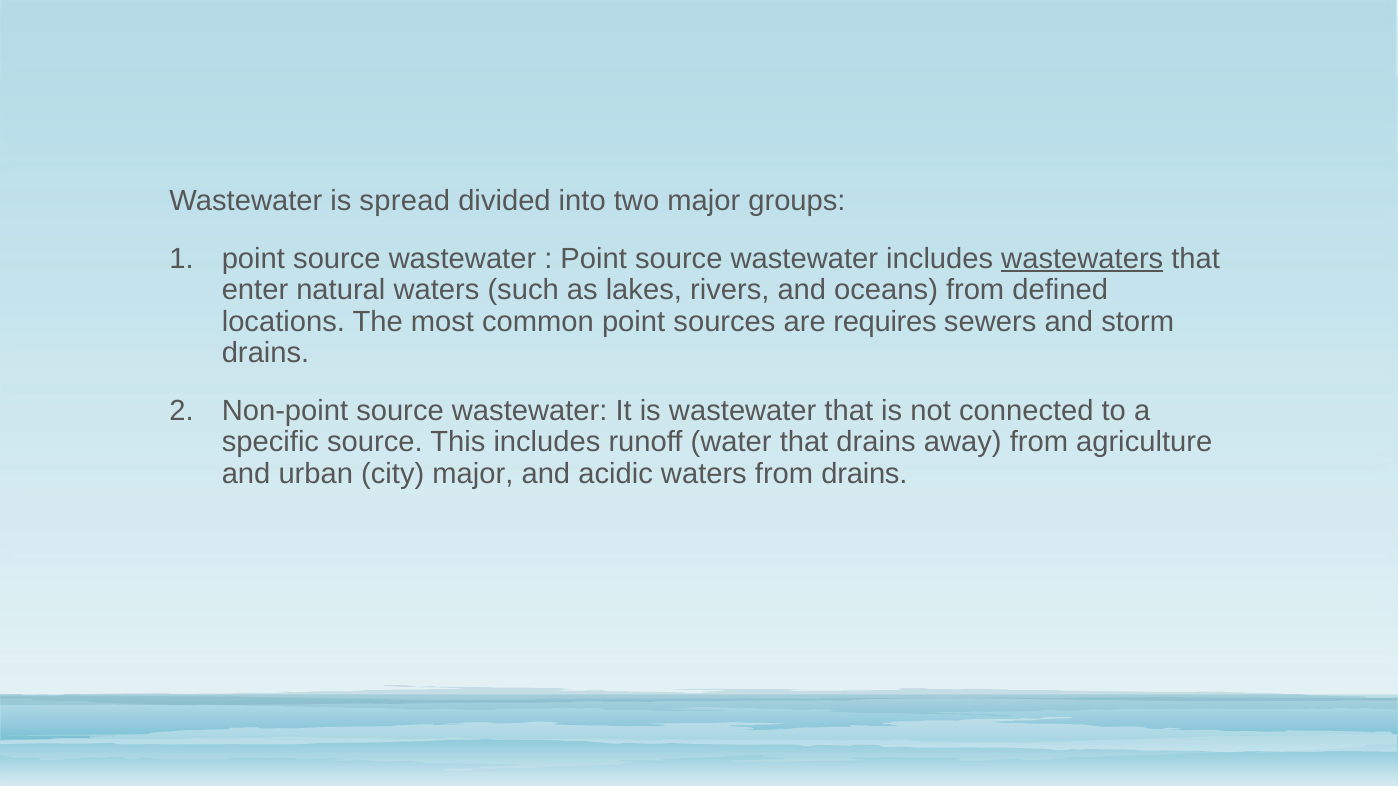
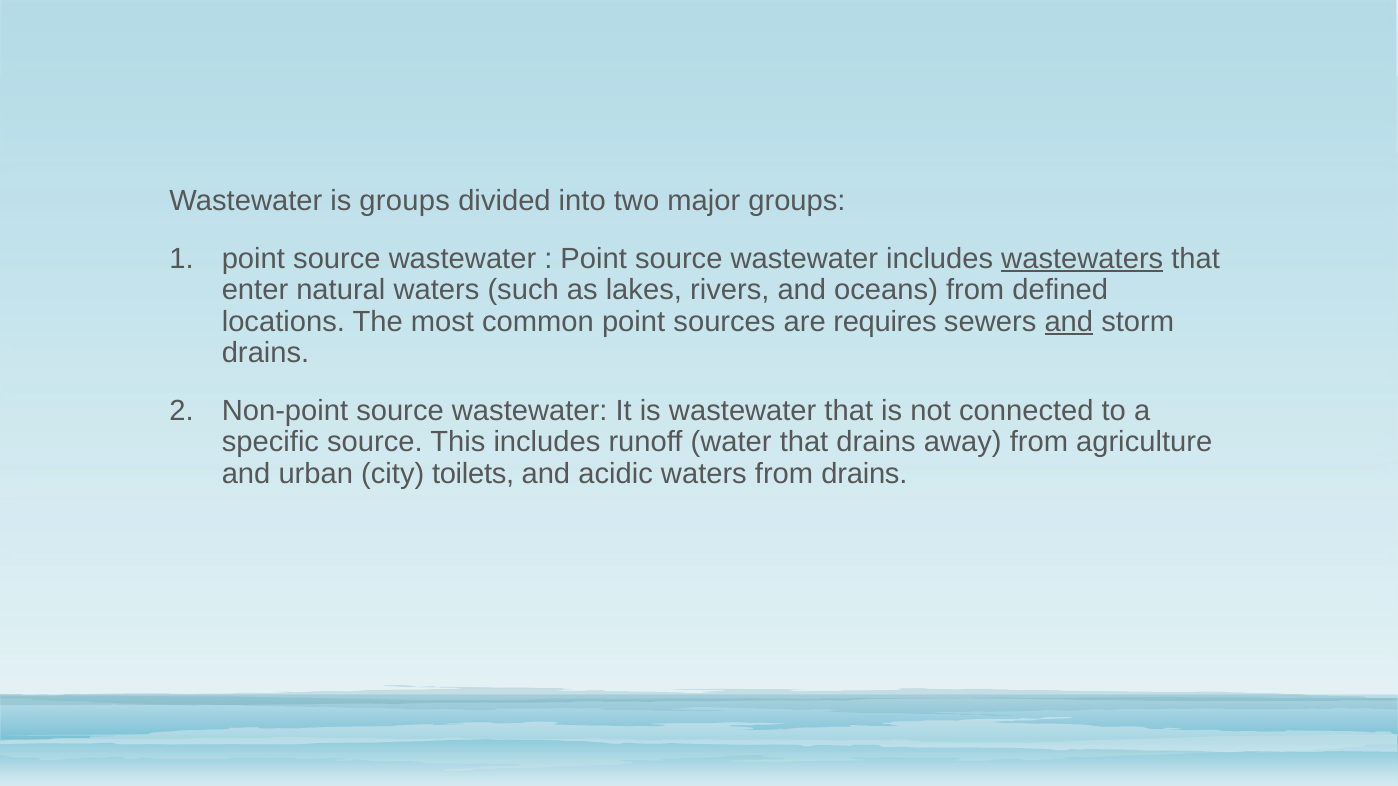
is spread: spread -> groups
and at (1069, 322) underline: none -> present
city major: major -> toilets
